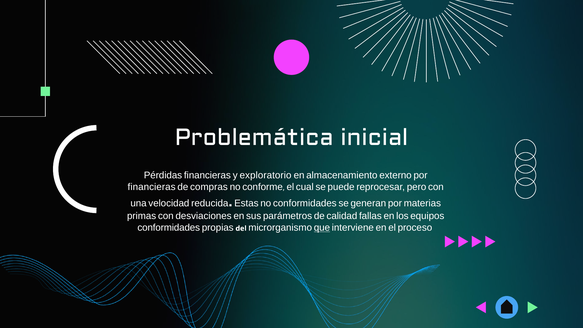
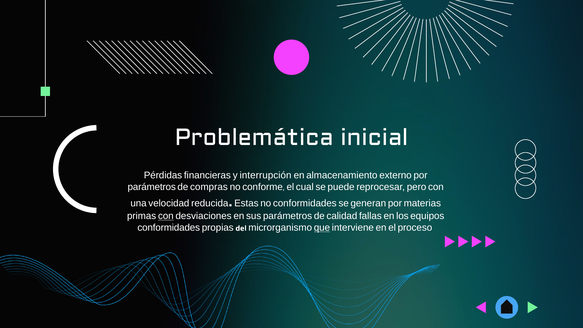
exploratorio: exploratorio -> interrupción
financieras at (152, 187): financieras -> parámetros
con at (166, 216) underline: none -> present
